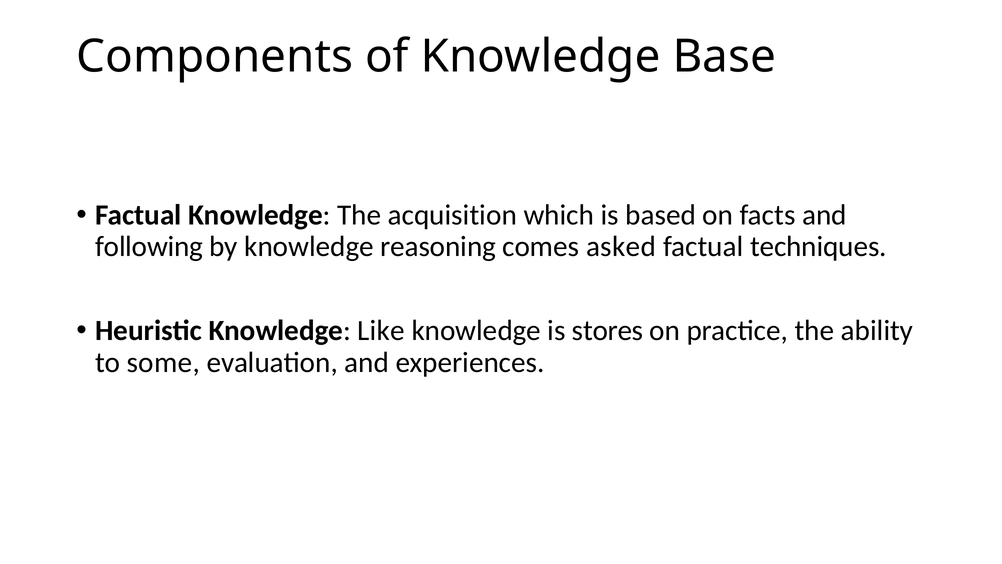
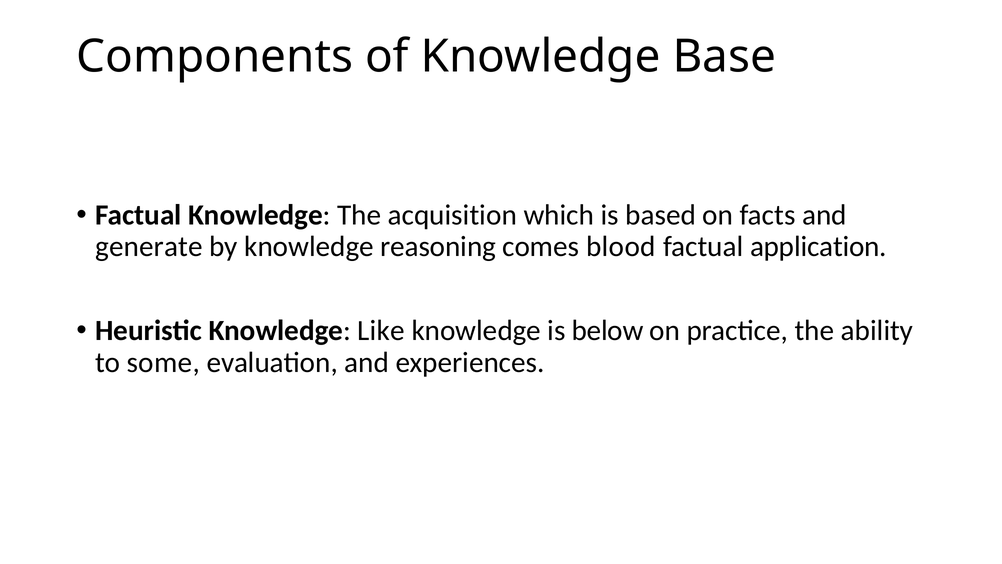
following: following -> generate
asked: asked -> blood
techniques: techniques -> application
stores: stores -> below
